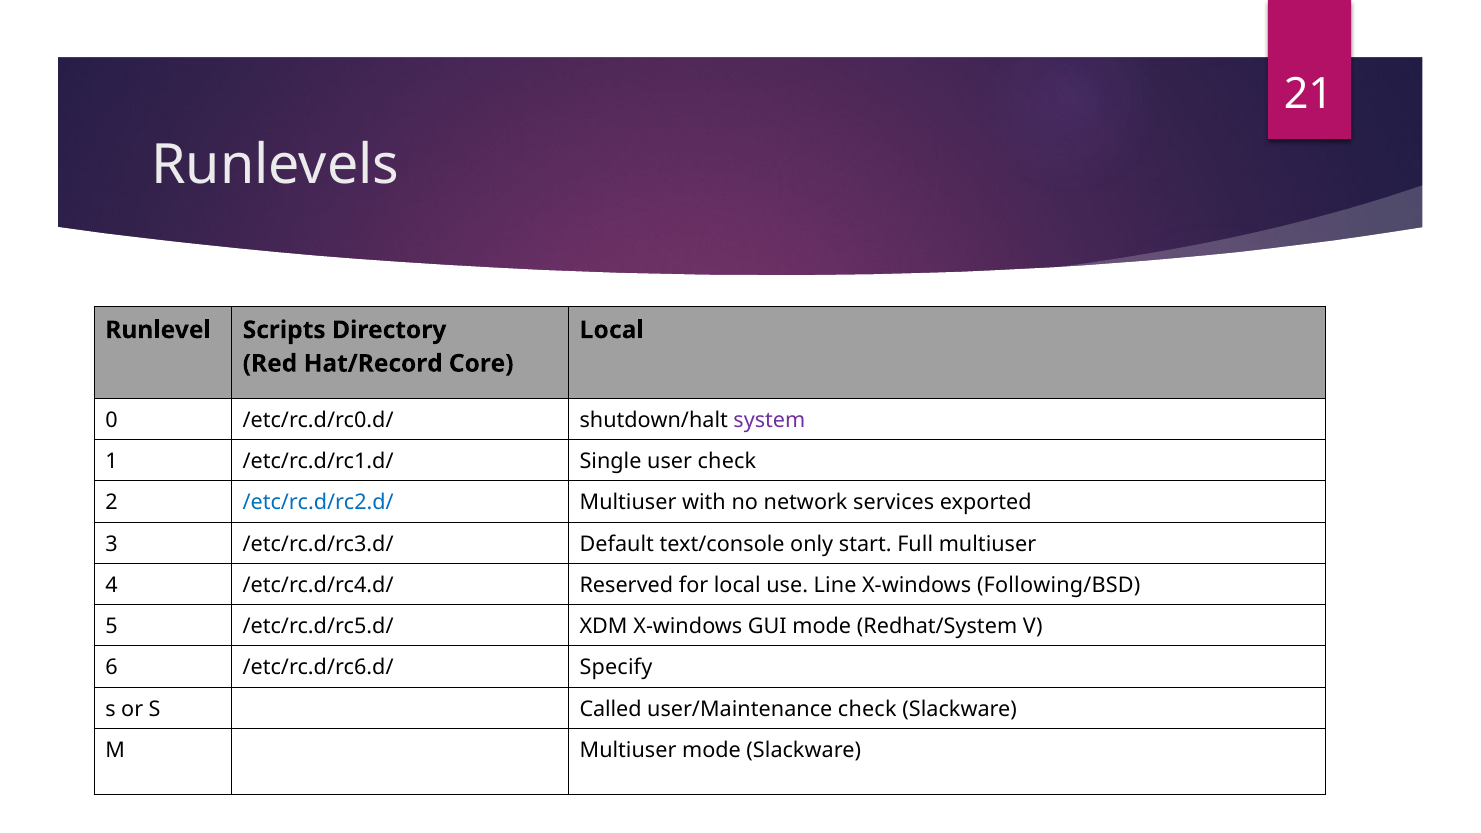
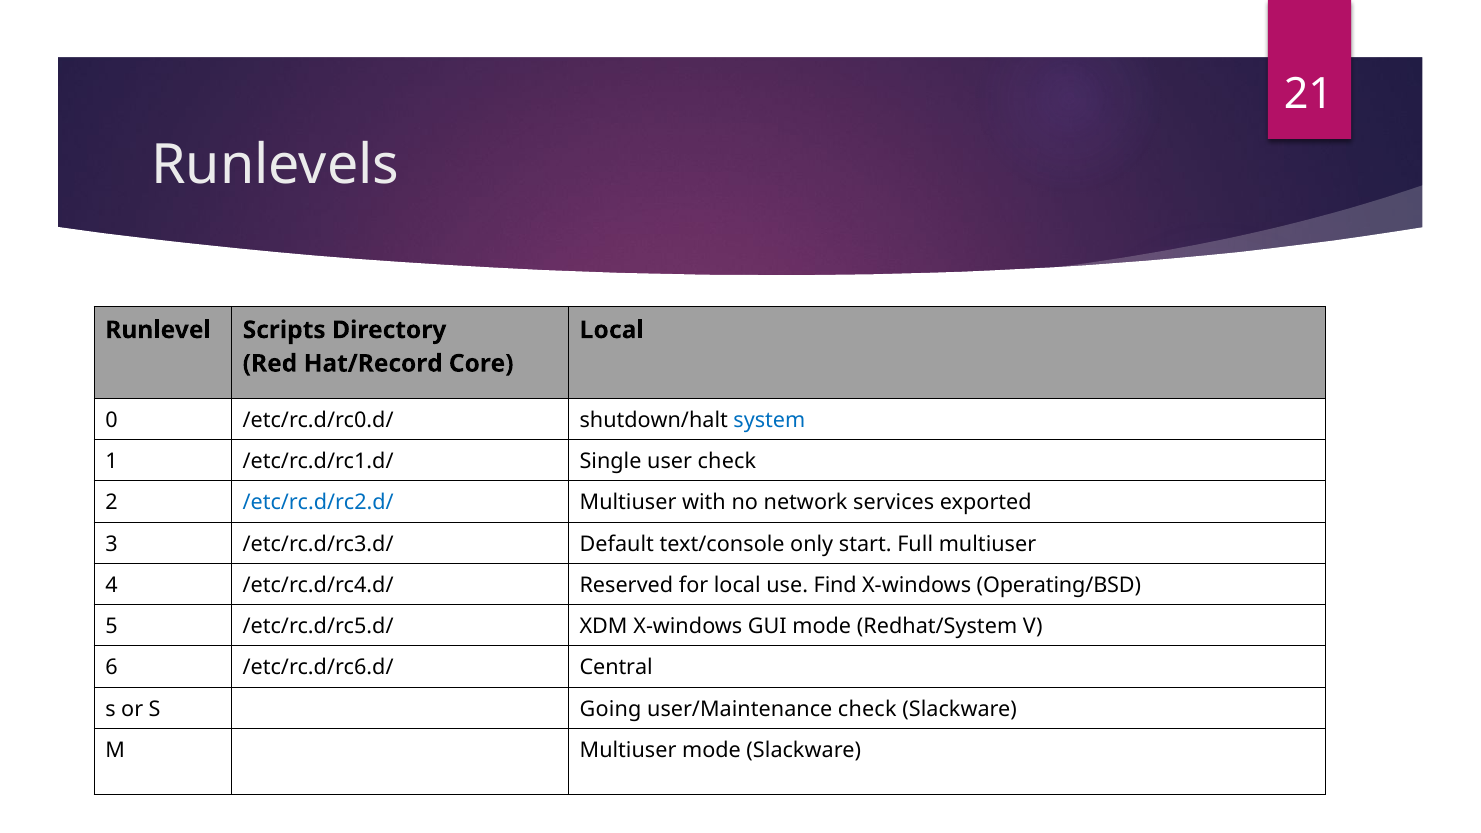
system colour: purple -> blue
Line: Line -> Find
Following/BSD: Following/BSD -> Operating/BSD
Specify: Specify -> Central
Called: Called -> Going
